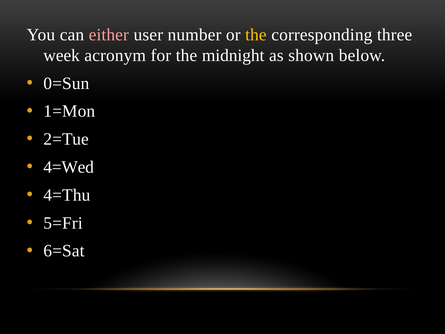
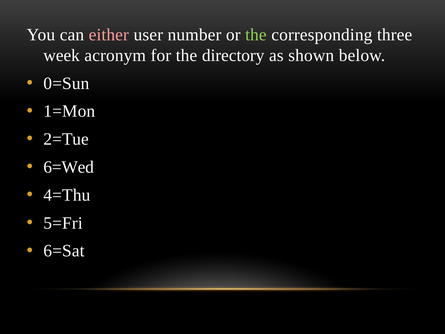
the at (256, 35) colour: yellow -> light green
midnight: midnight -> directory
4=Wed: 4=Wed -> 6=Wed
